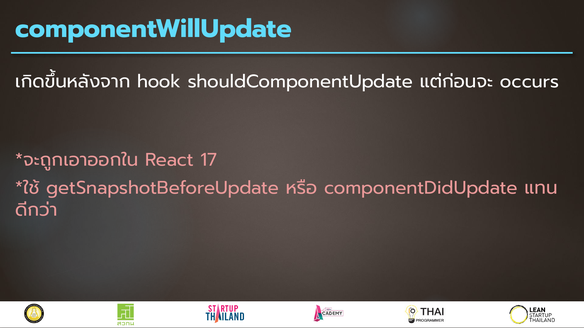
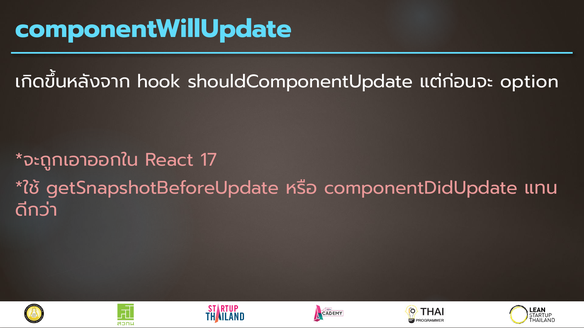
occurs: occurs -> option
